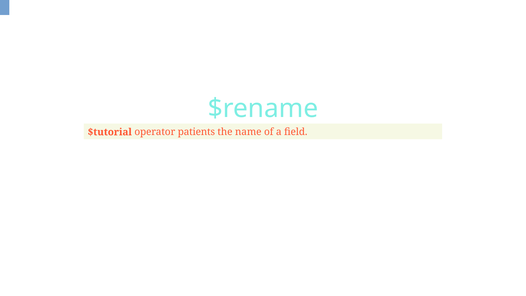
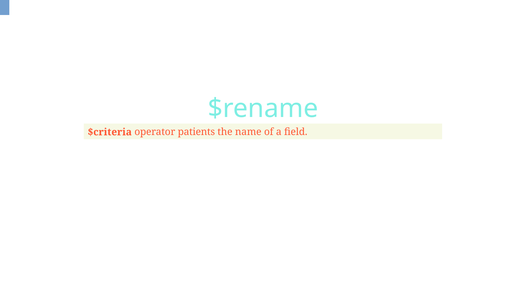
$tutorial: $tutorial -> $criteria
